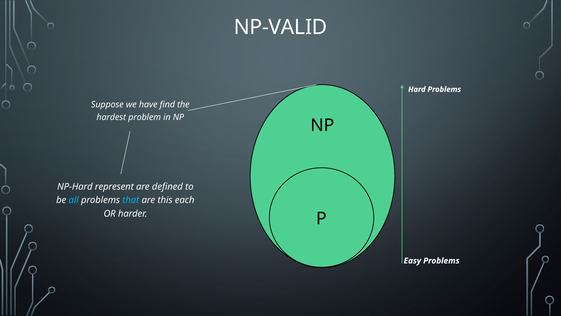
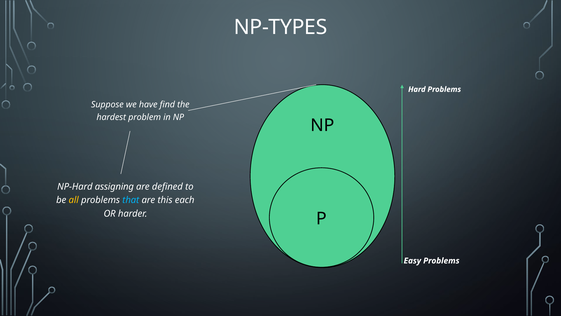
NP-VALID: NP-VALID -> NP-TYPES
represent: represent -> assigning
all colour: light blue -> yellow
